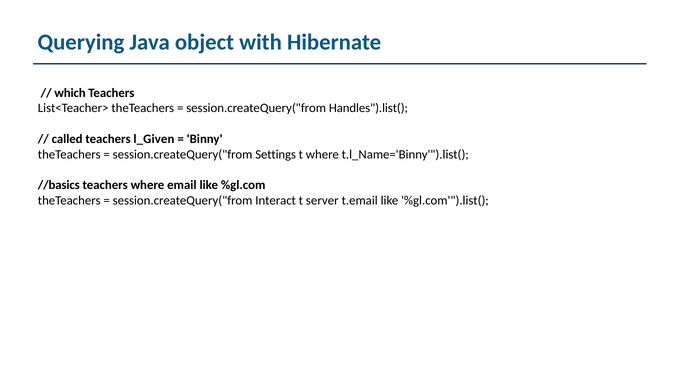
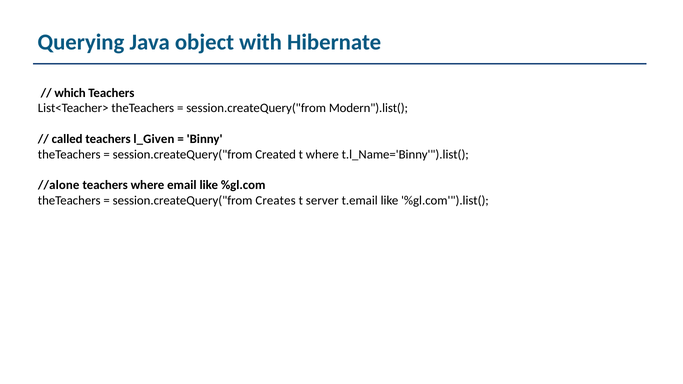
Handles").list(: Handles").list( -> Modern").list(
Settings: Settings -> Created
//basics: //basics -> //alone
Interact: Interact -> Creates
